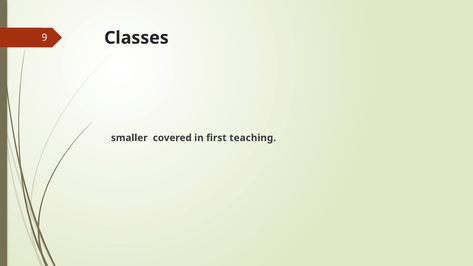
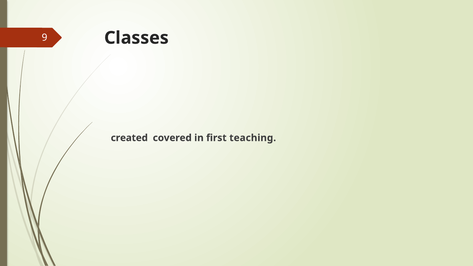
smaller: smaller -> created
